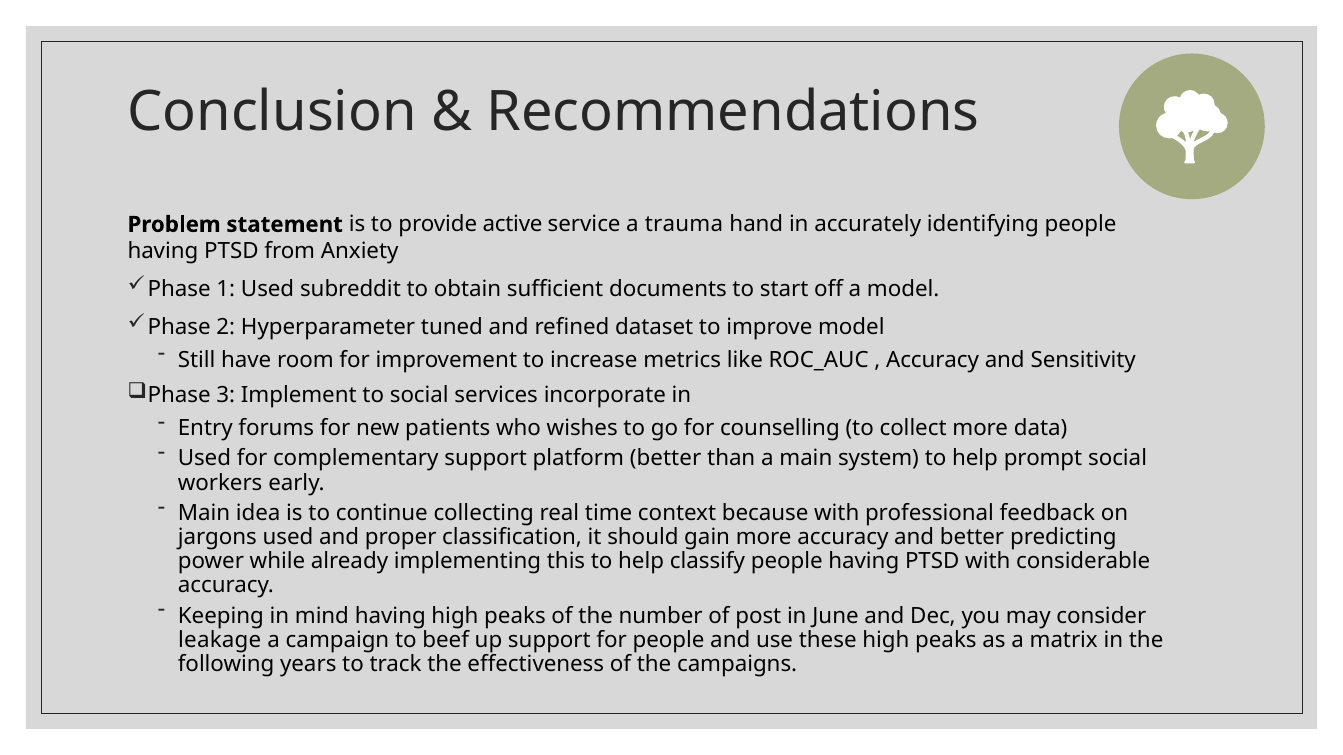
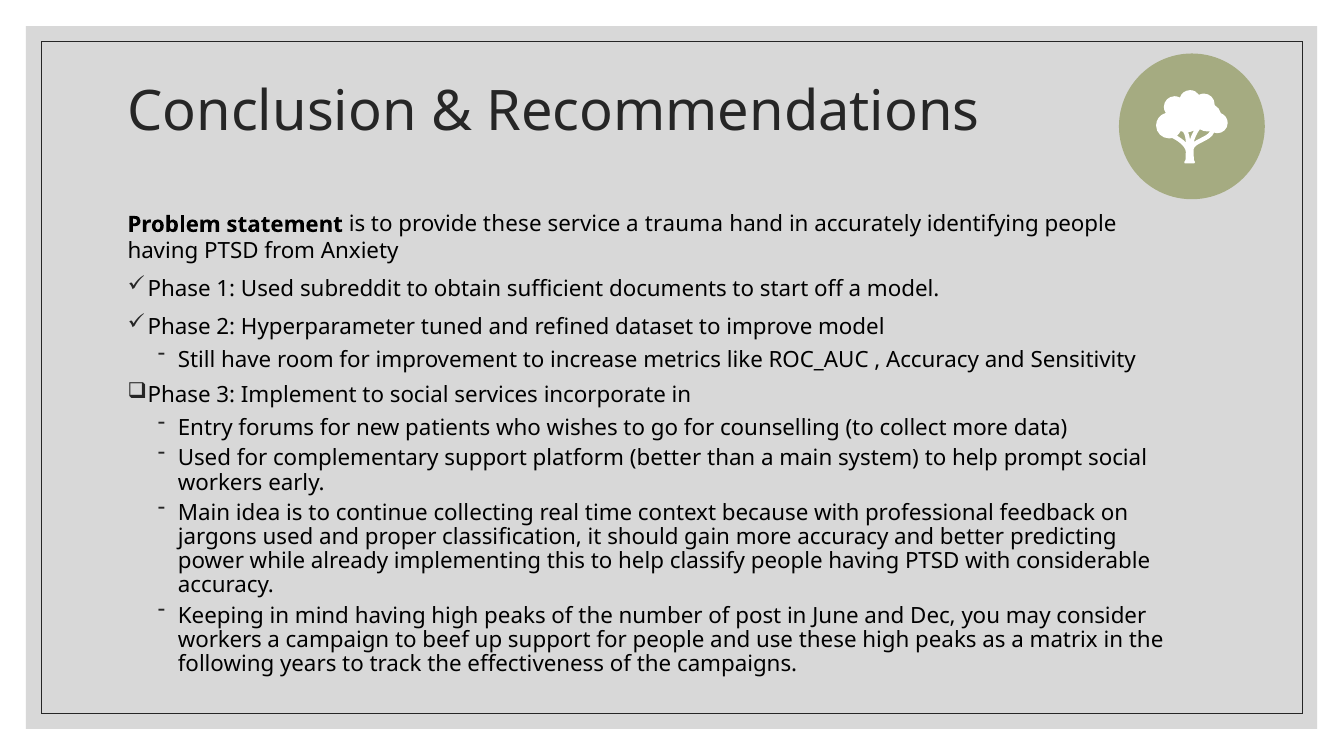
provide active: active -> these
leakage at (220, 640): leakage -> workers
